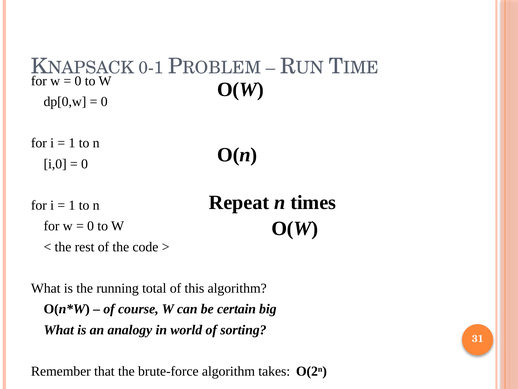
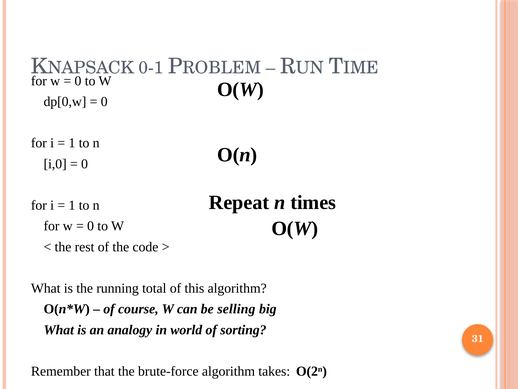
certain: certain -> selling
